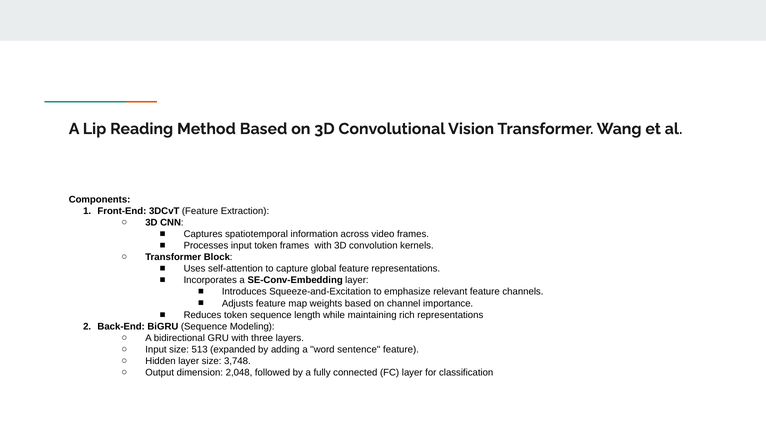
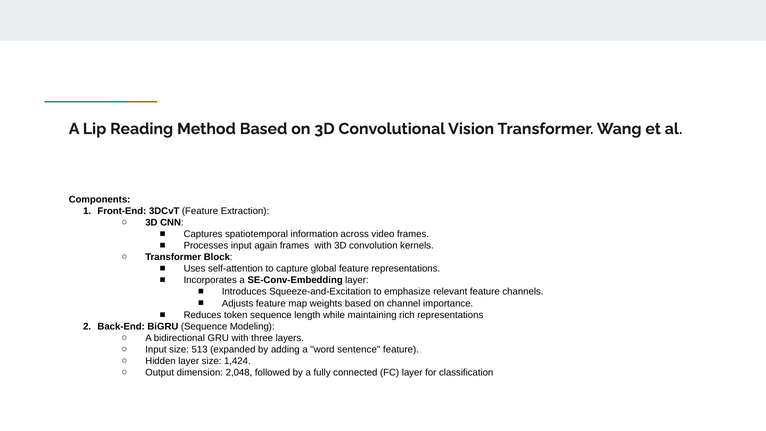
input token: token -> again
3,748: 3,748 -> 1,424
